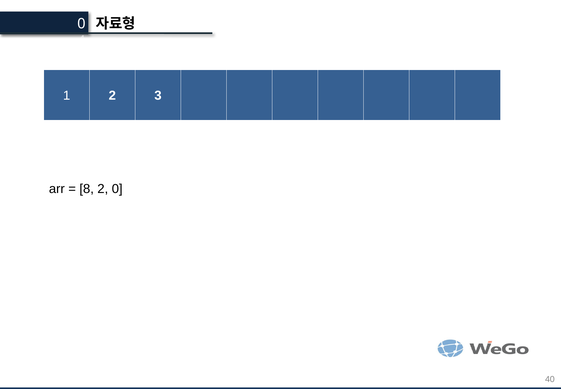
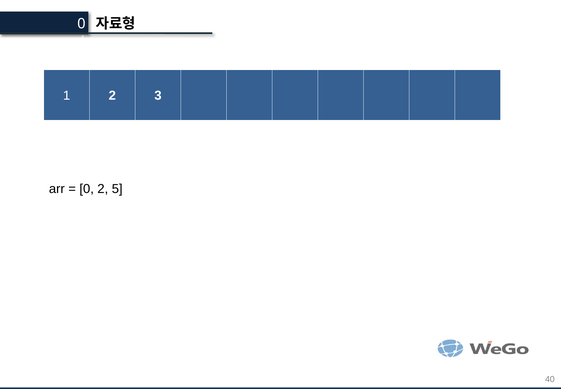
8 at (87, 189): 8 -> 0
2 0: 0 -> 5
